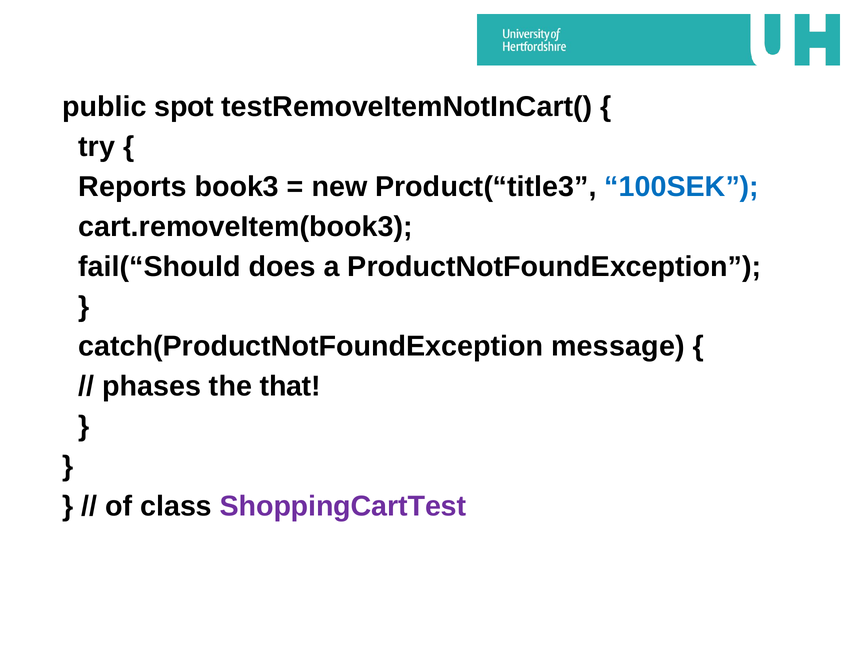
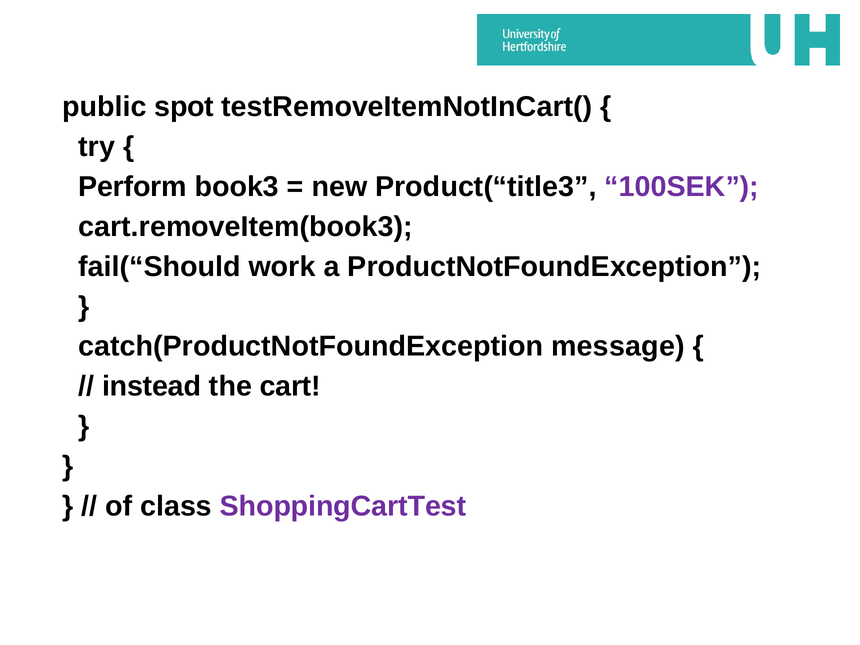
Reports: Reports -> Perform
100SEK colour: blue -> purple
does: does -> work
phases: phases -> instead
that: that -> cart
